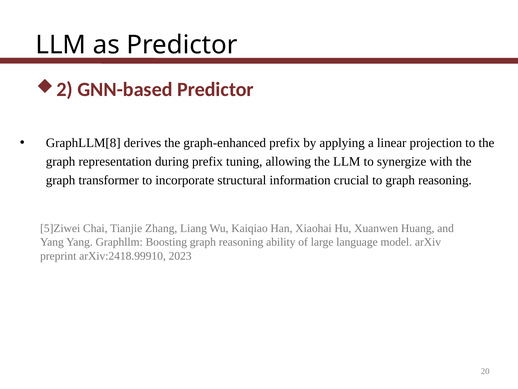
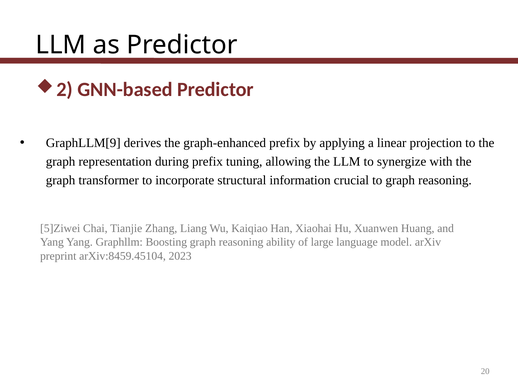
GraphLLM[8: GraphLLM[8 -> GraphLLM[9
arXiv:2418.99910: arXiv:2418.99910 -> arXiv:8459.45104
